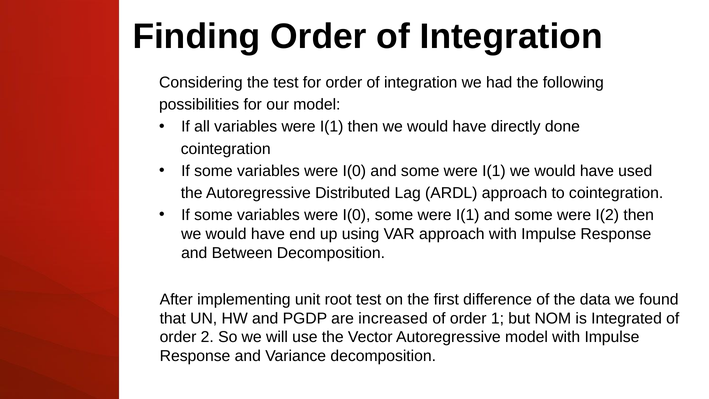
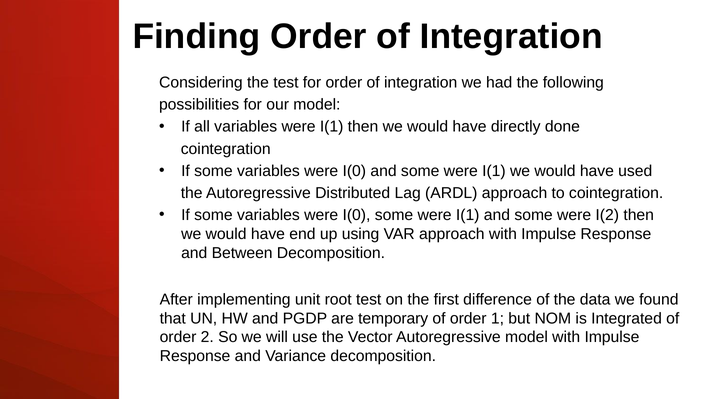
increased: increased -> temporary
